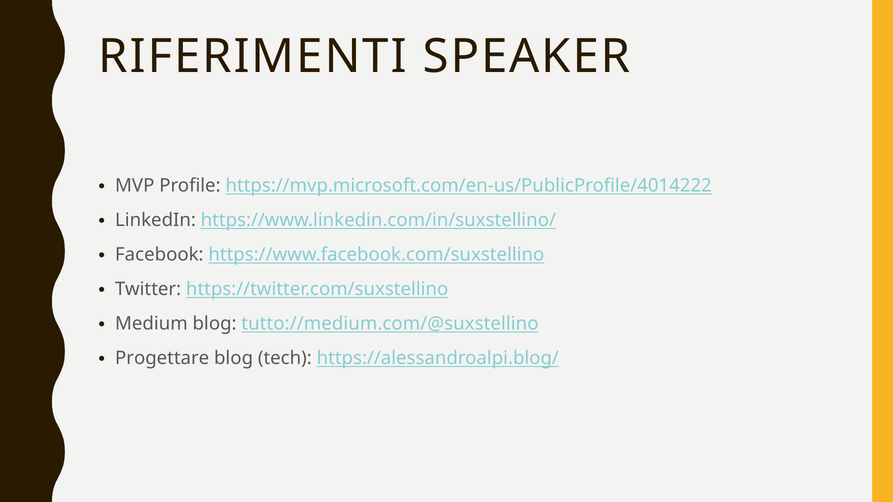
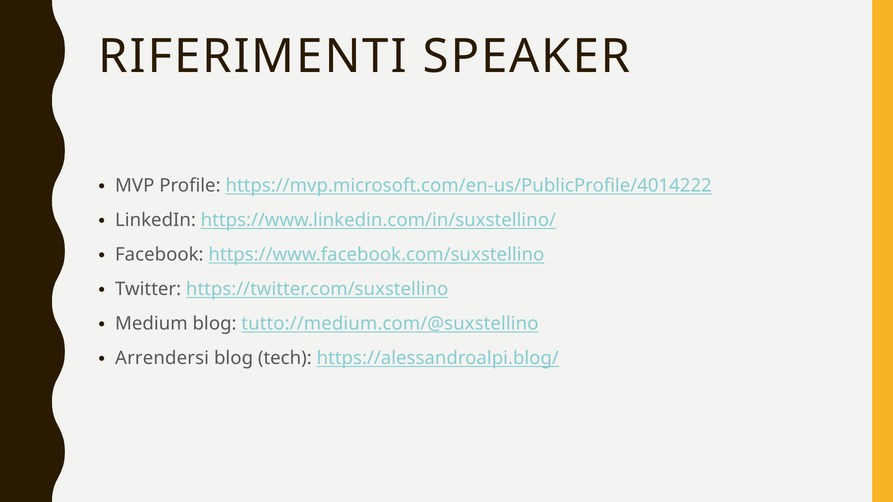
Progettare: Progettare -> Arrendersi
